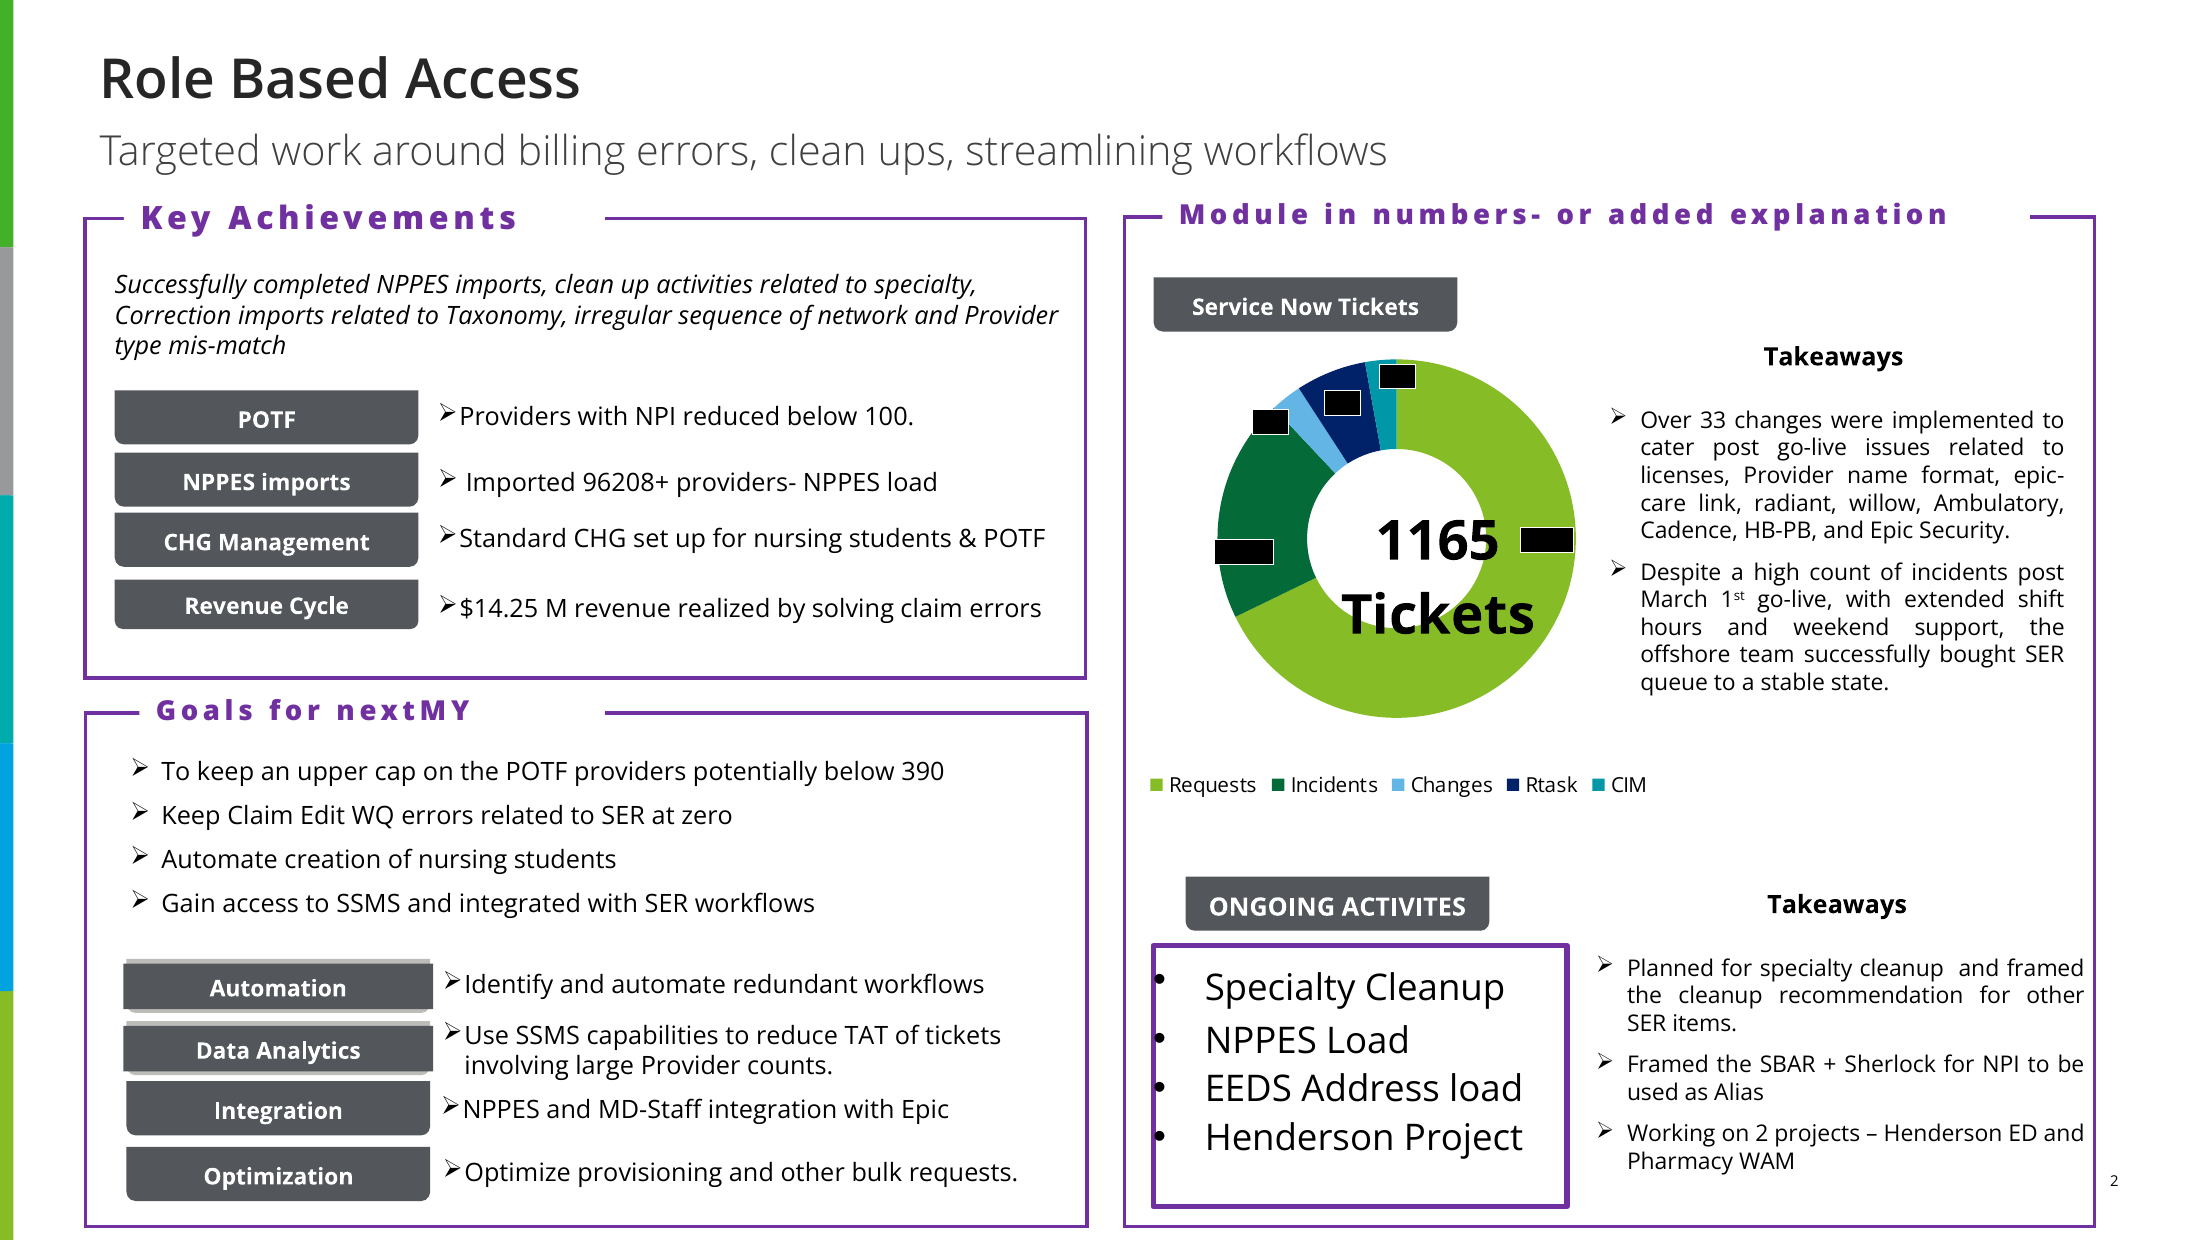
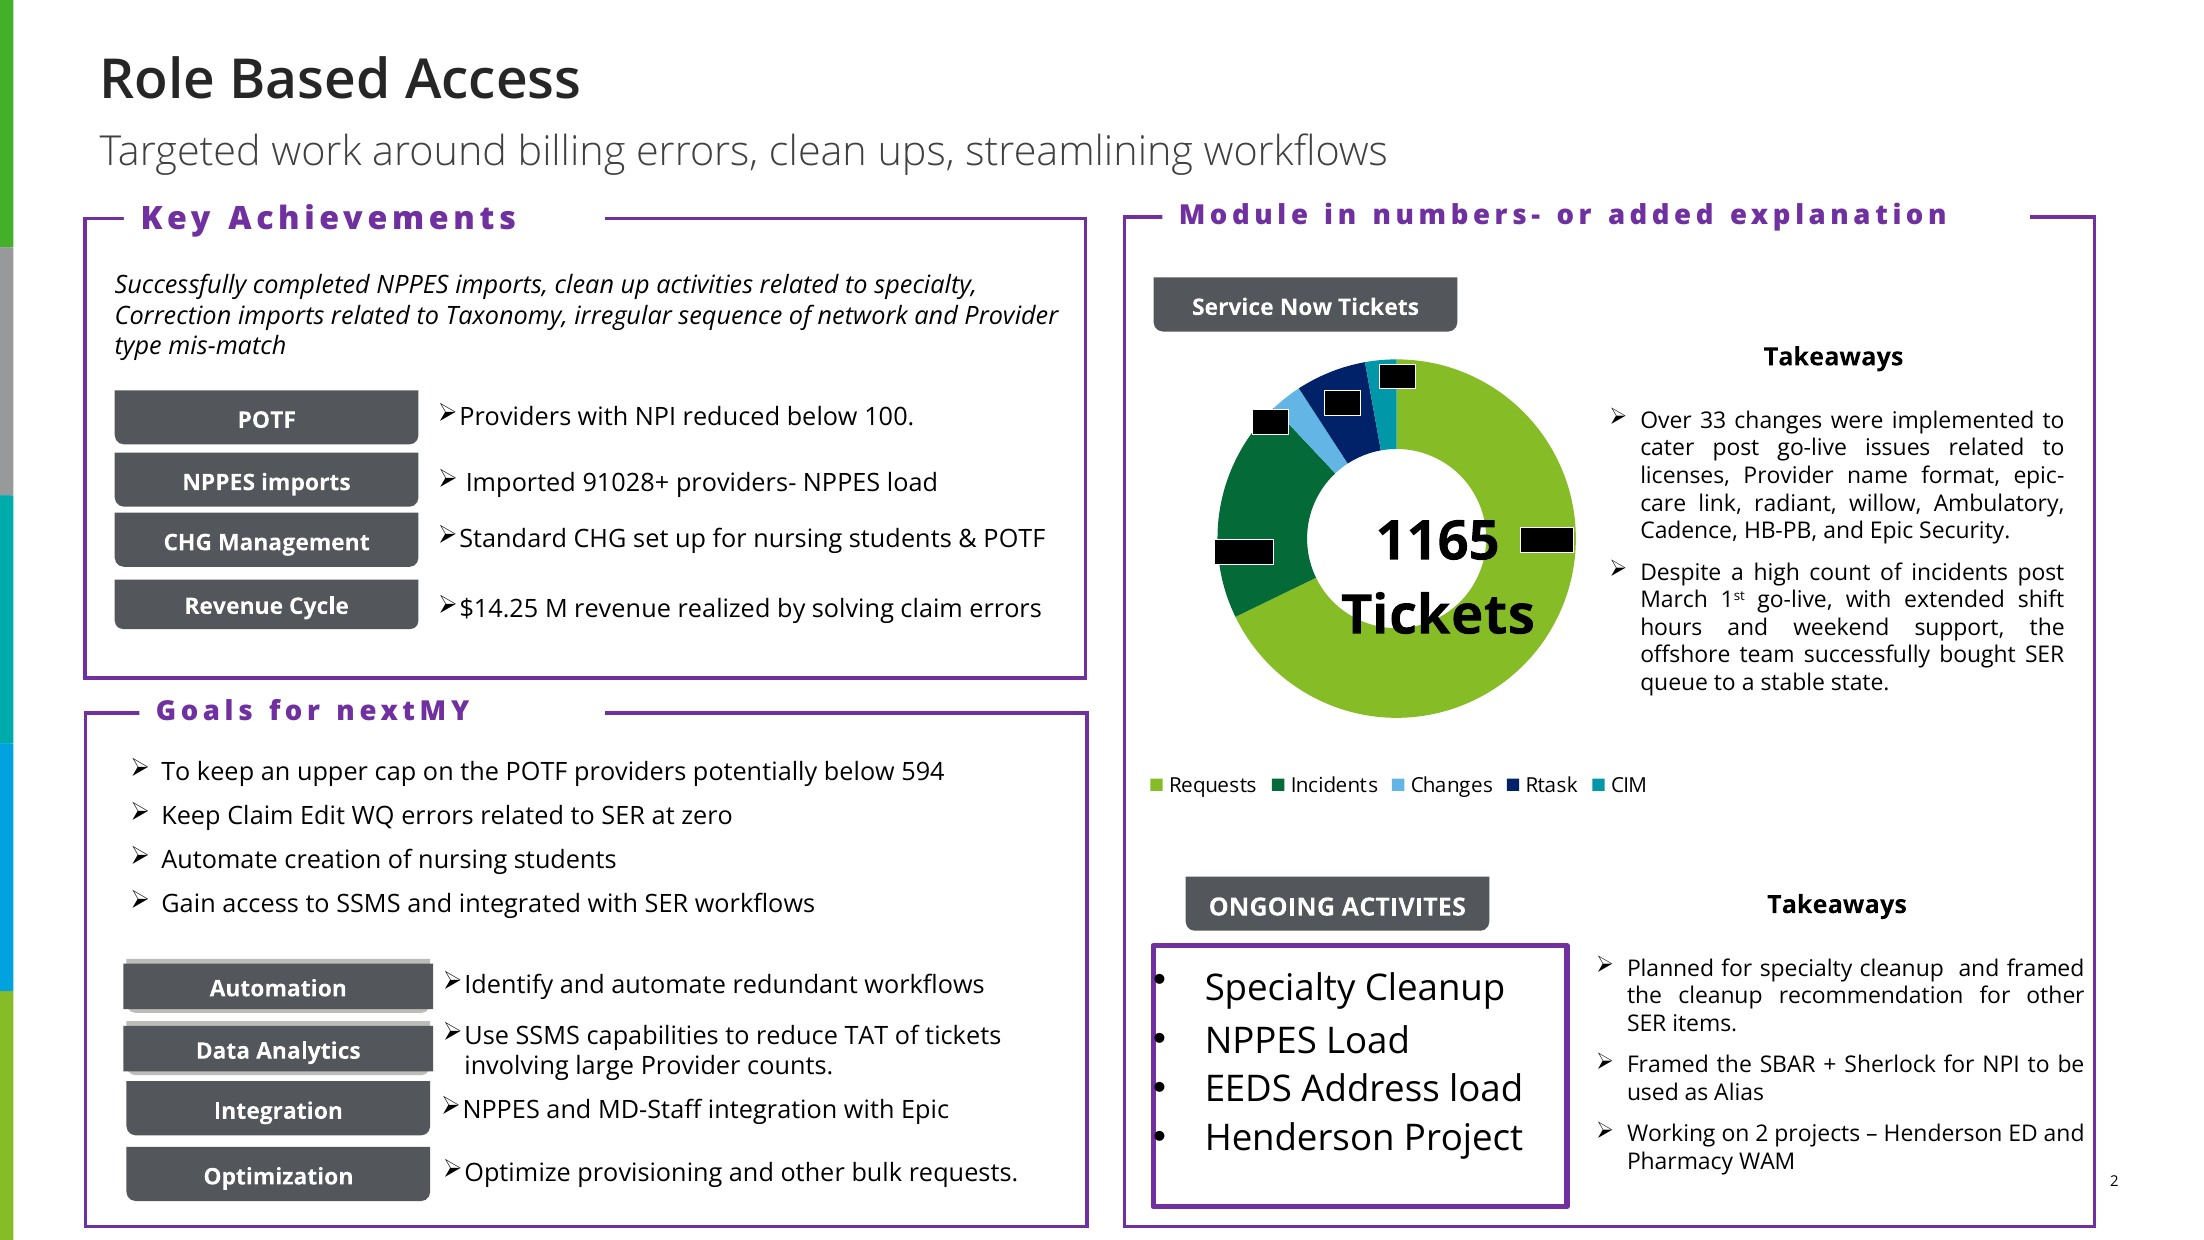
96208+: 96208+ -> 91028+
390: 390 -> 594
